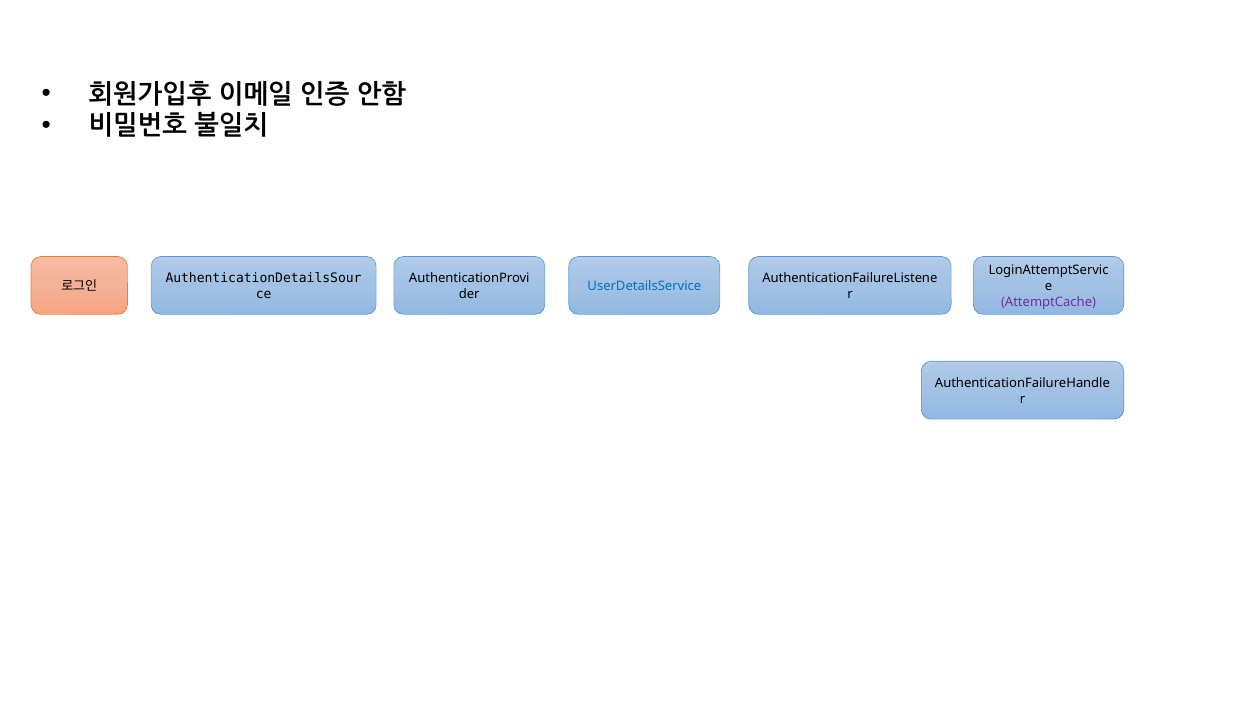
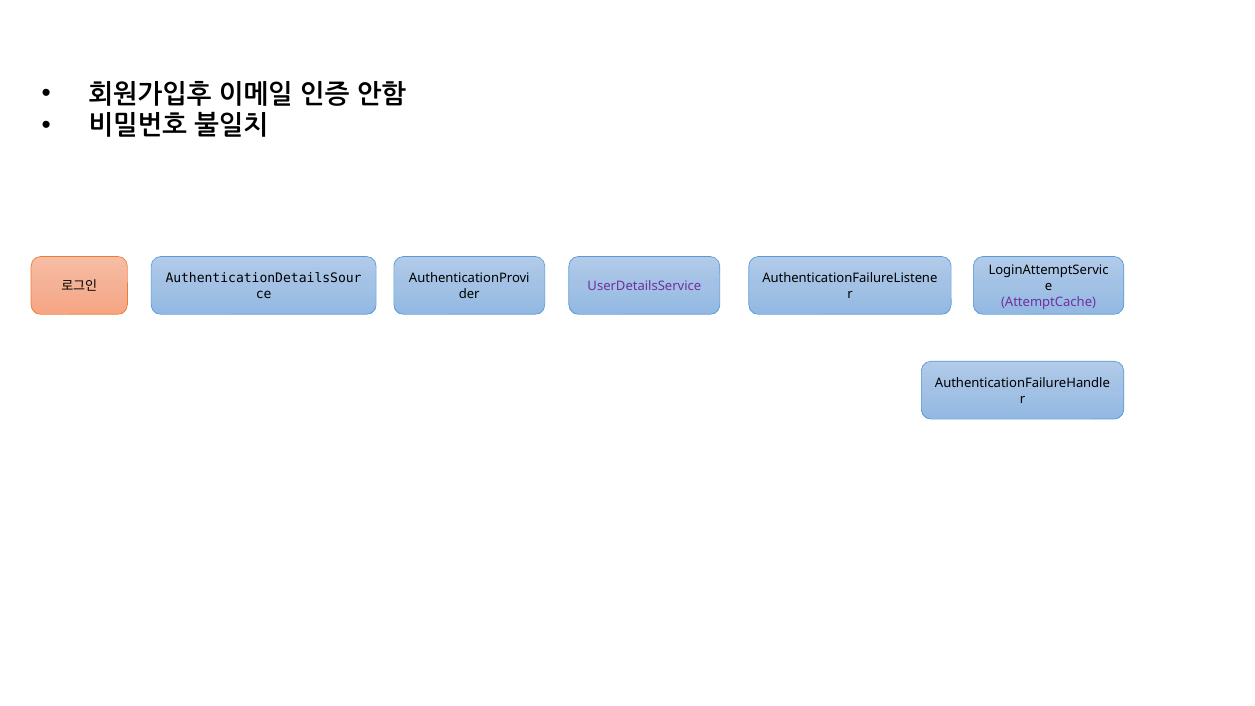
UserDetailsService colour: blue -> purple
